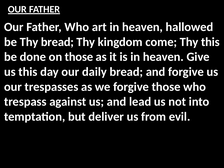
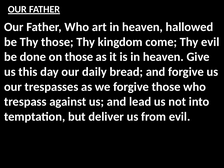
Thy bread: bread -> those
Thy this: this -> evil
